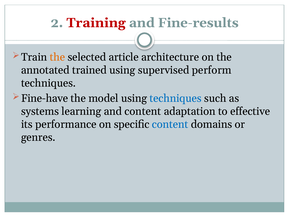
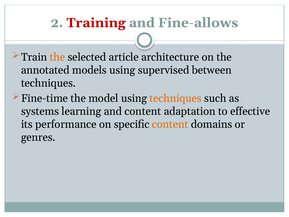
Fine-results: Fine-results -> Fine-allows
trained: trained -> models
perform: perform -> between
Fine-have: Fine-have -> Fine-time
techniques at (176, 98) colour: blue -> orange
content at (170, 124) colour: blue -> orange
